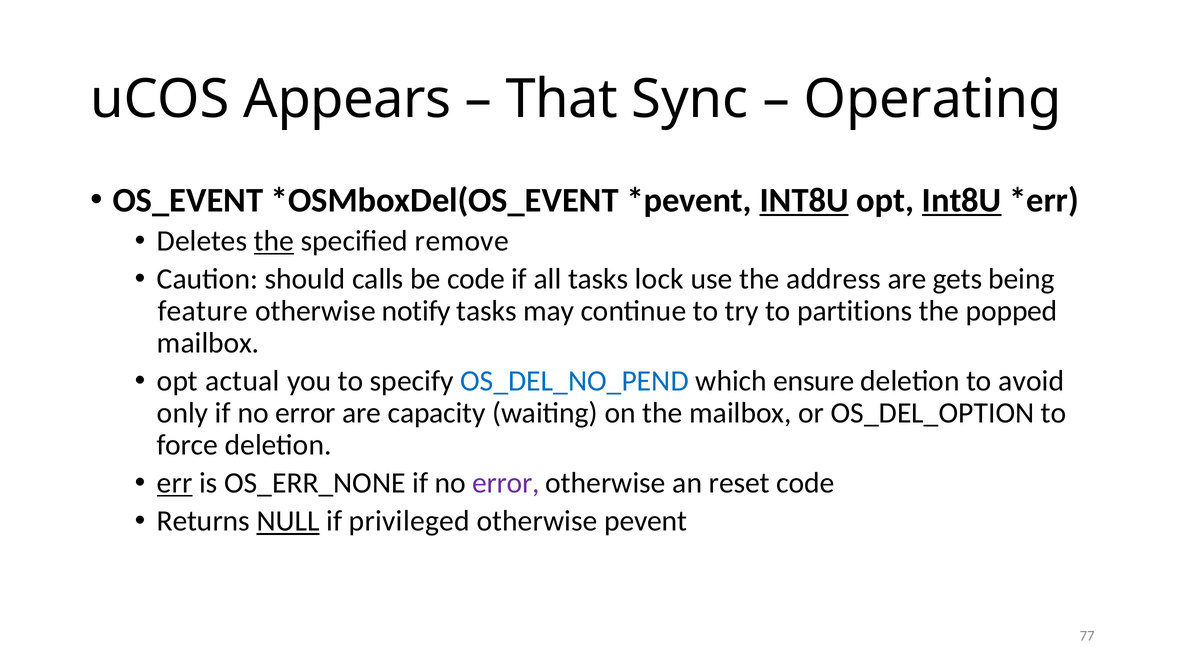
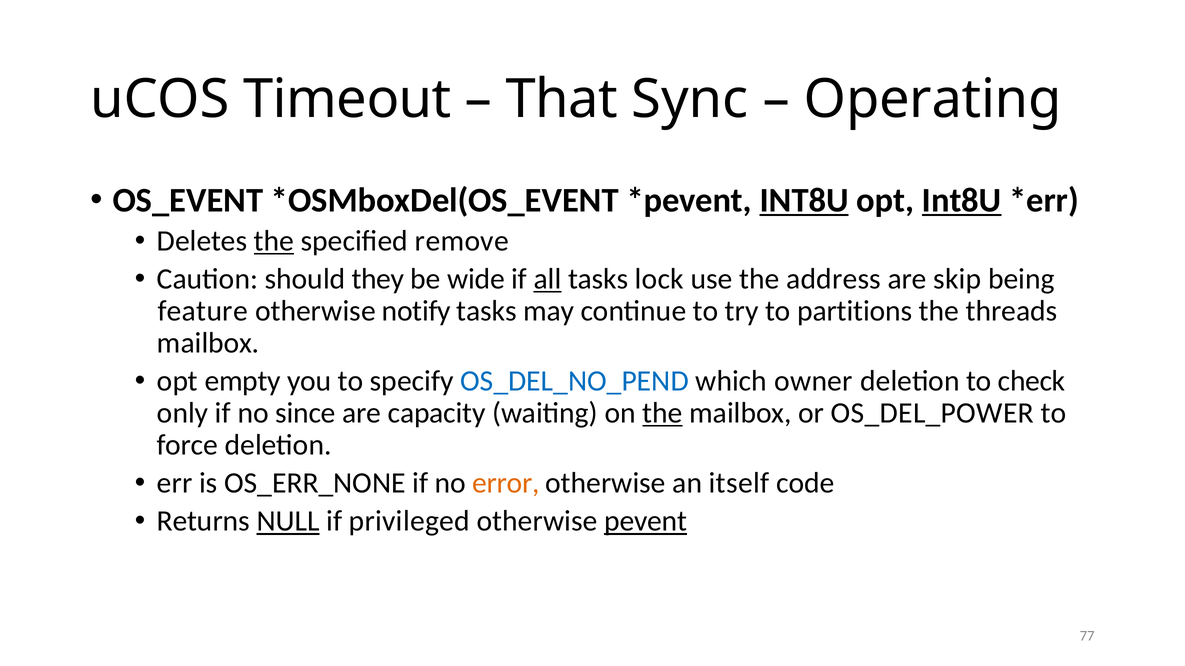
Appears: Appears -> Timeout
calls: calls -> they
be code: code -> wide
all underline: none -> present
gets: gets -> skip
popped: popped -> threads
actual: actual -> empty
ensure: ensure -> owner
avoid: avoid -> check
only if no error: error -> since
the at (662, 413) underline: none -> present
OS_DEL_OPTION: OS_DEL_OPTION -> OS_DEL_POWER
err underline: present -> none
error at (506, 483) colour: purple -> orange
reset: reset -> itself
pevent underline: none -> present
